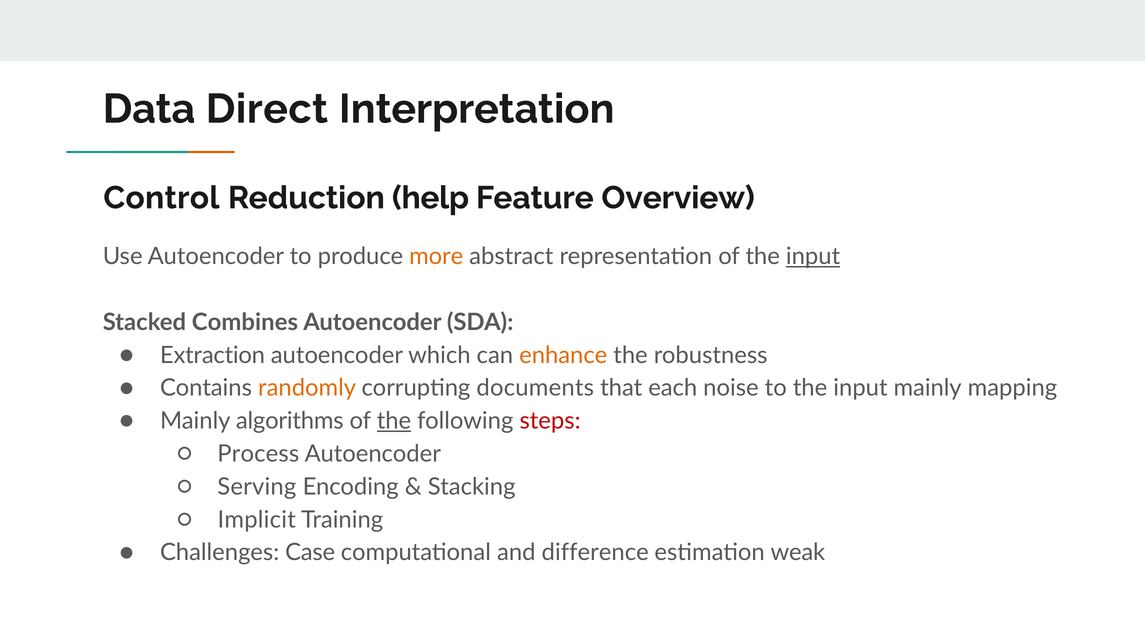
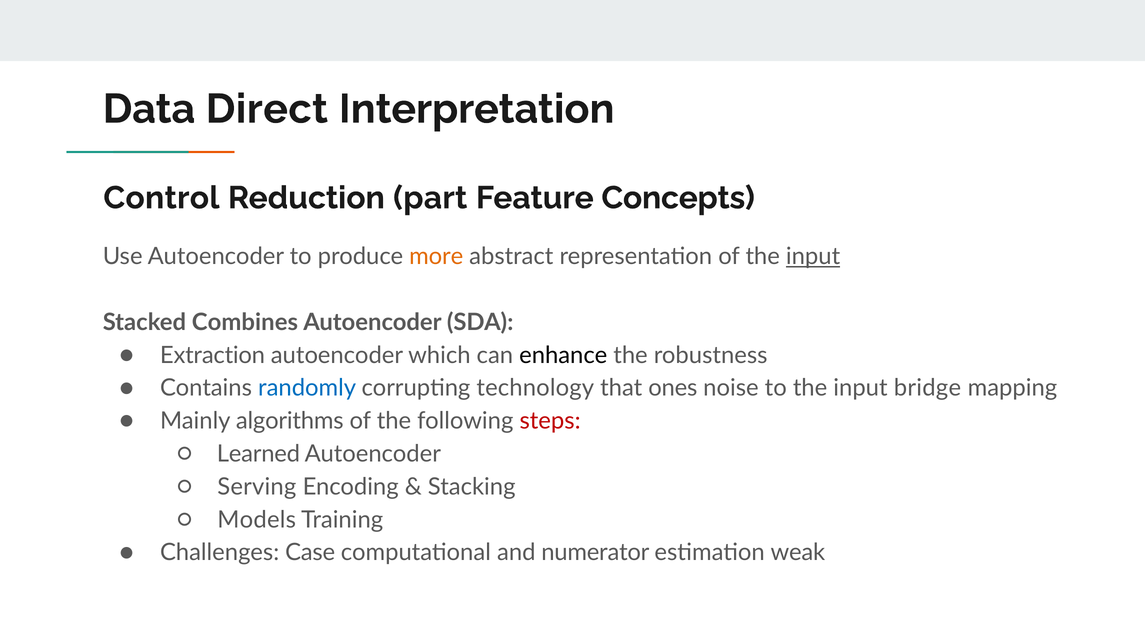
help: help -> part
Overview: Overview -> Concepts
enhance colour: orange -> black
randomly colour: orange -> blue
documents: documents -> technology
each: each -> ones
input mainly: mainly -> bridge
the at (394, 421) underline: present -> none
Process: Process -> Learned
Implicit: Implicit -> Models
difference: difference -> numerator
